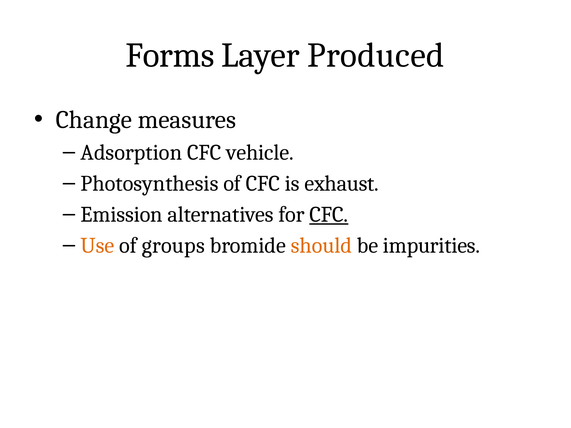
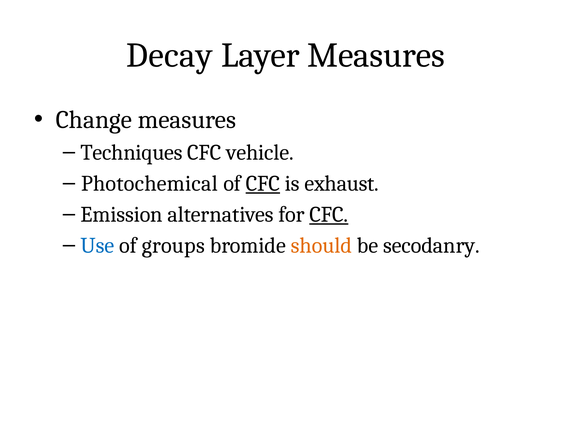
Forms: Forms -> Decay
Layer Produced: Produced -> Measures
Adsorption: Adsorption -> Techniques
Photosynthesis: Photosynthesis -> Photochemical
CFC at (263, 184) underline: none -> present
Use colour: orange -> blue
impurities: impurities -> secodanry
